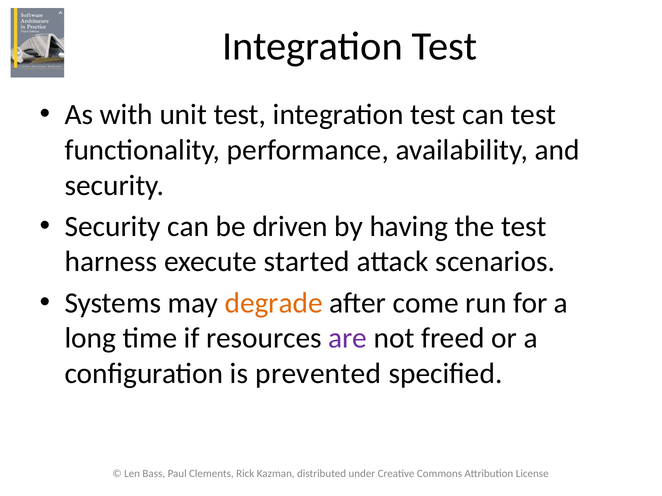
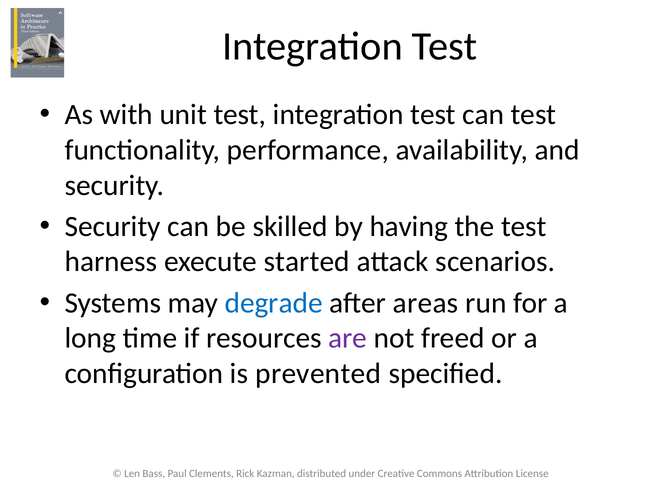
driven: driven -> skilled
degrade colour: orange -> blue
come: come -> areas
